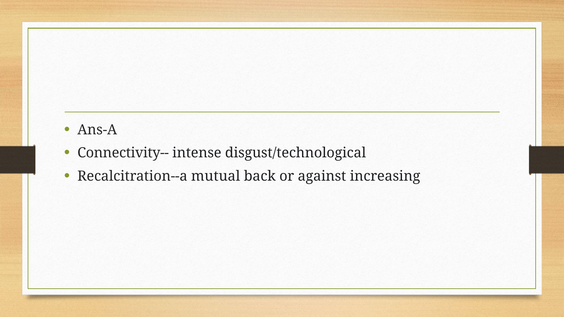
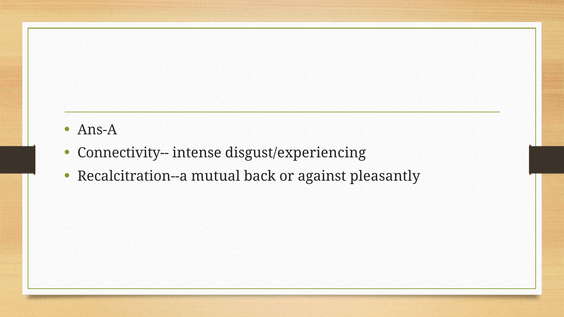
disgust/technological: disgust/technological -> disgust/experiencing
increasing: increasing -> pleasantly
